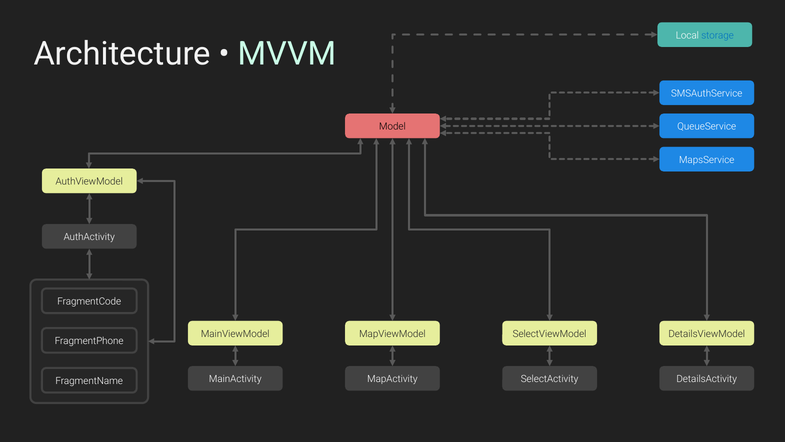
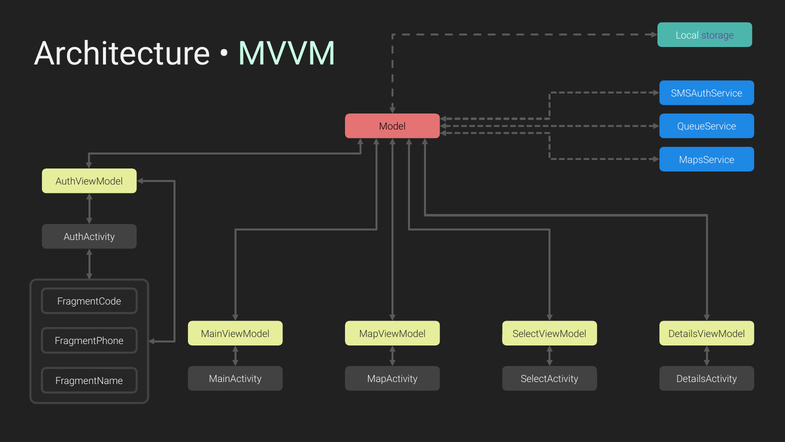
storage colour: blue -> purple
